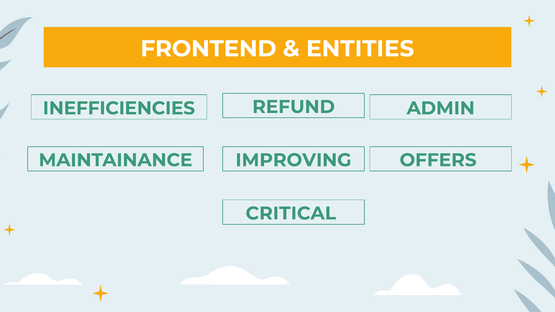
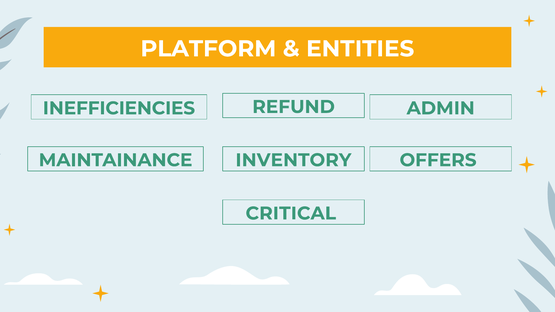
FRONTEND: FRONTEND -> PLATFORM
IMPROVING: IMPROVING -> INVENTORY
